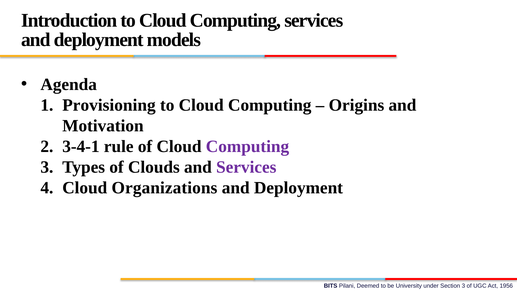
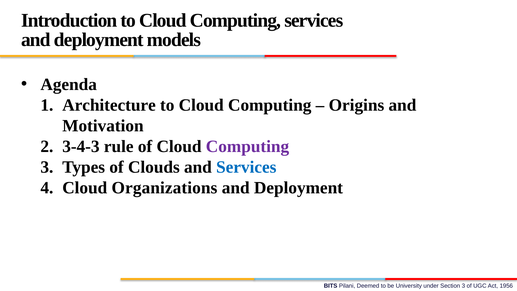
Provisioning: Provisioning -> Architecture
3-4-1: 3-4-1 -> 3-4-3
Services at (246, 167) colour: purple -> blue
